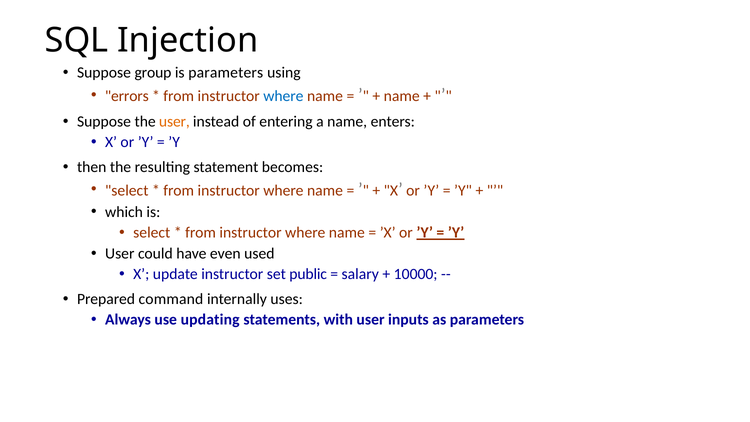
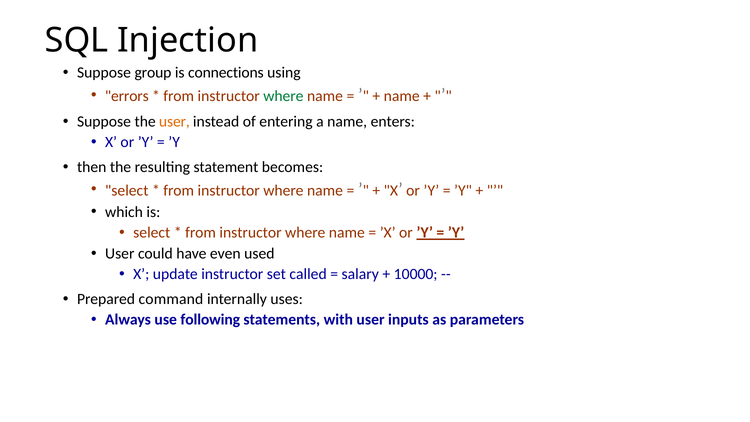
is parameters: parameters -> connections
where at (283, 96) colour: blue -> green
public: public -> called
updating: updating -> following
